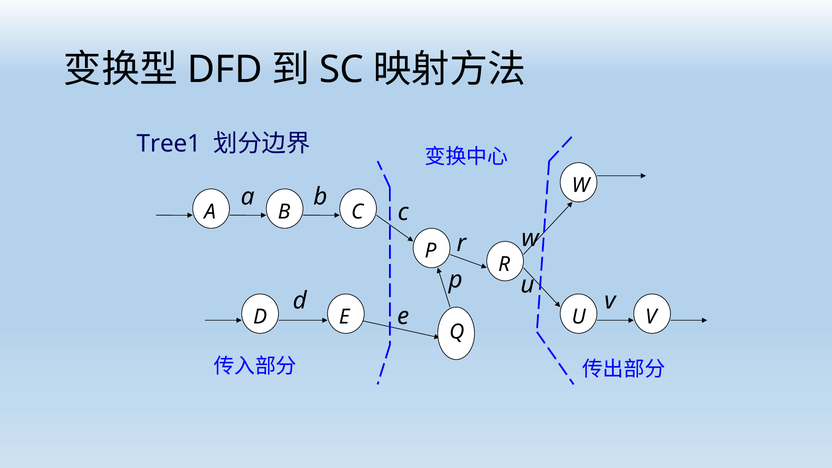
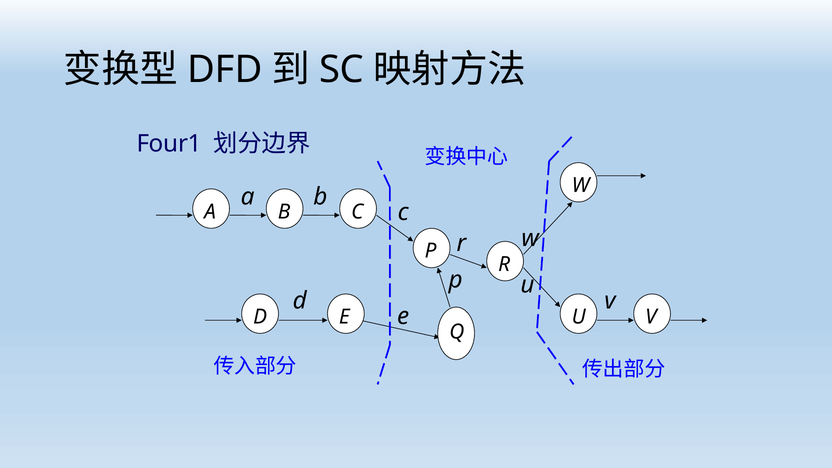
Tree1: Tree1 -> Four1
